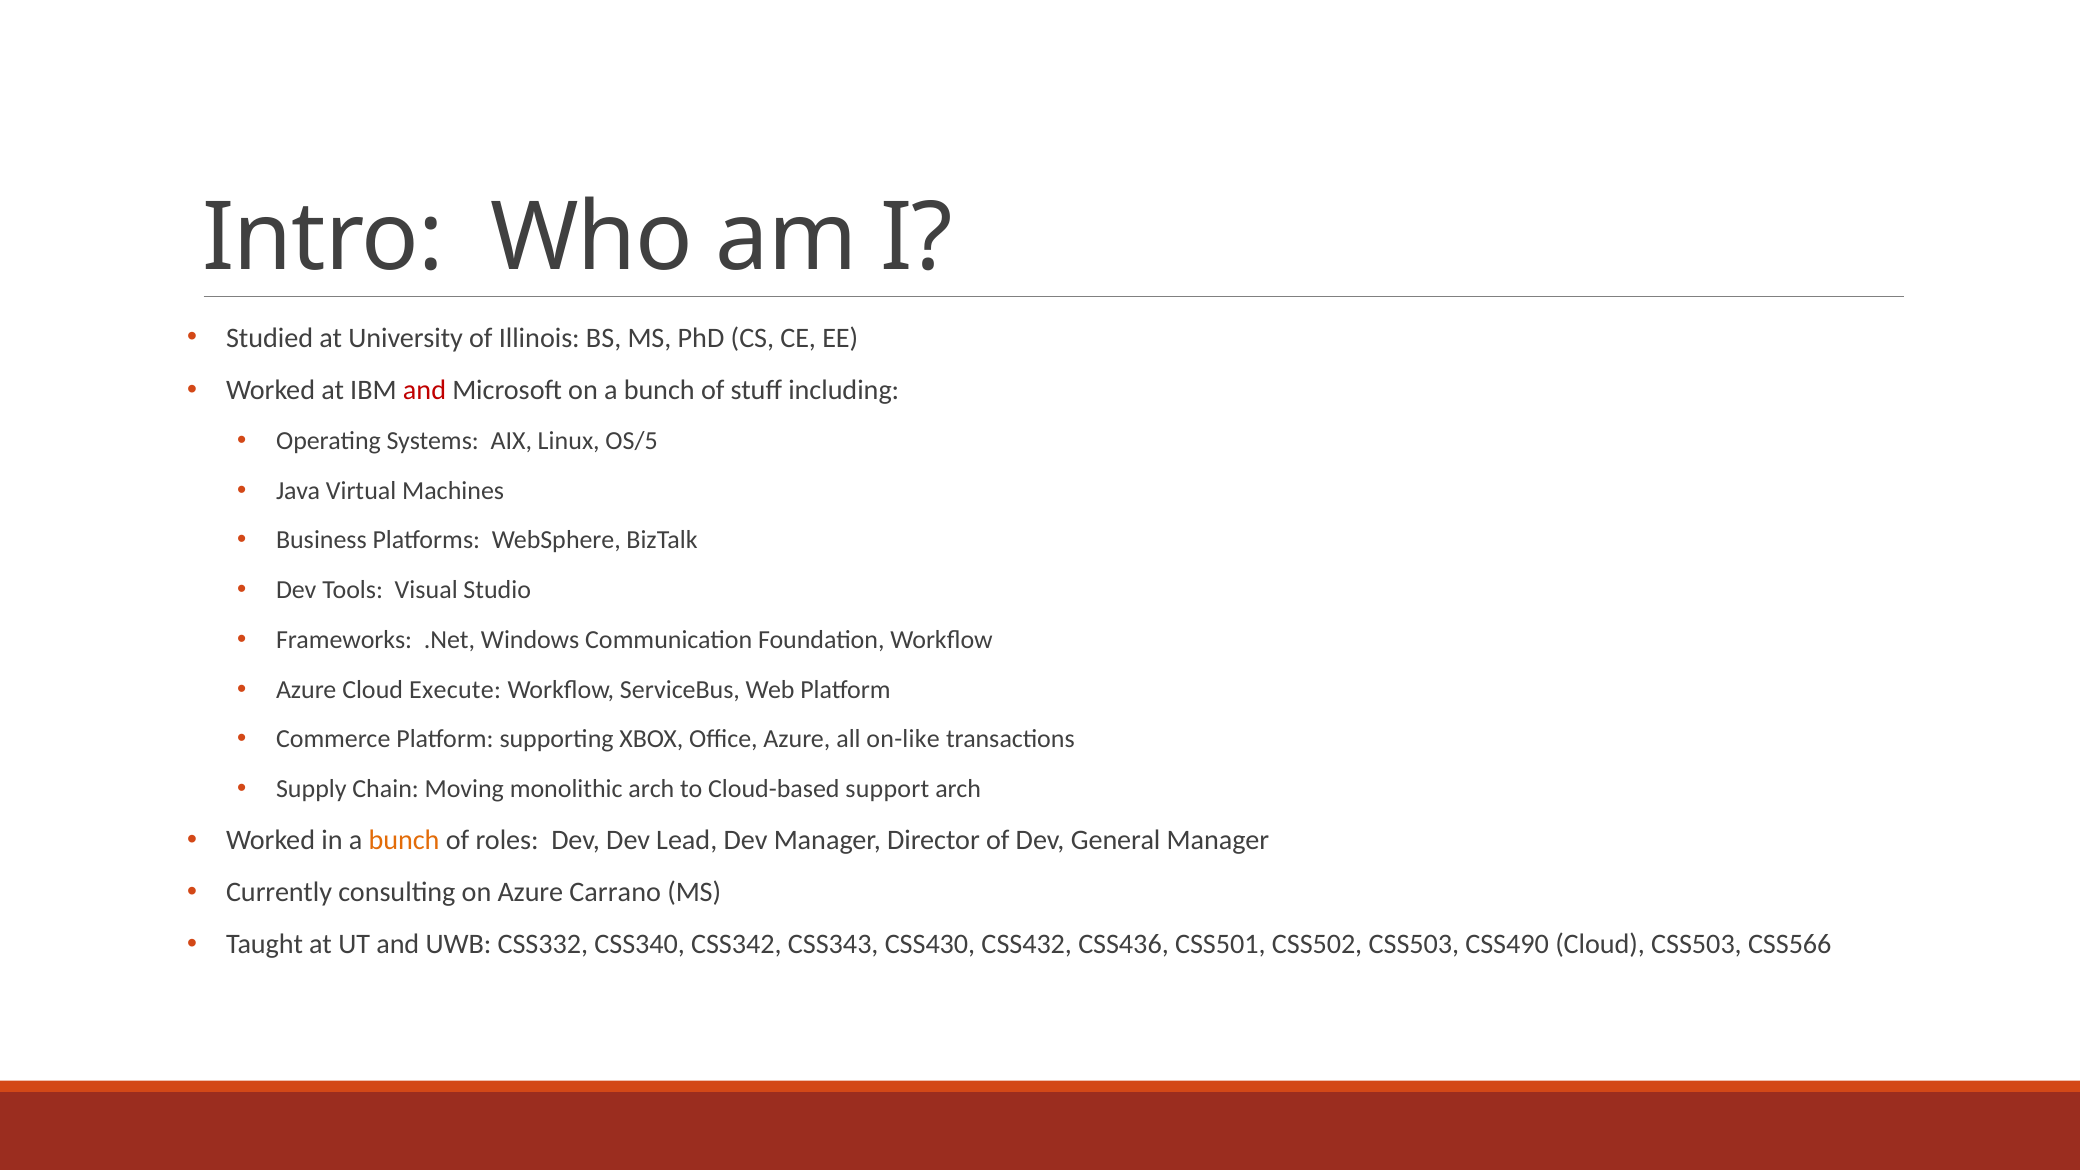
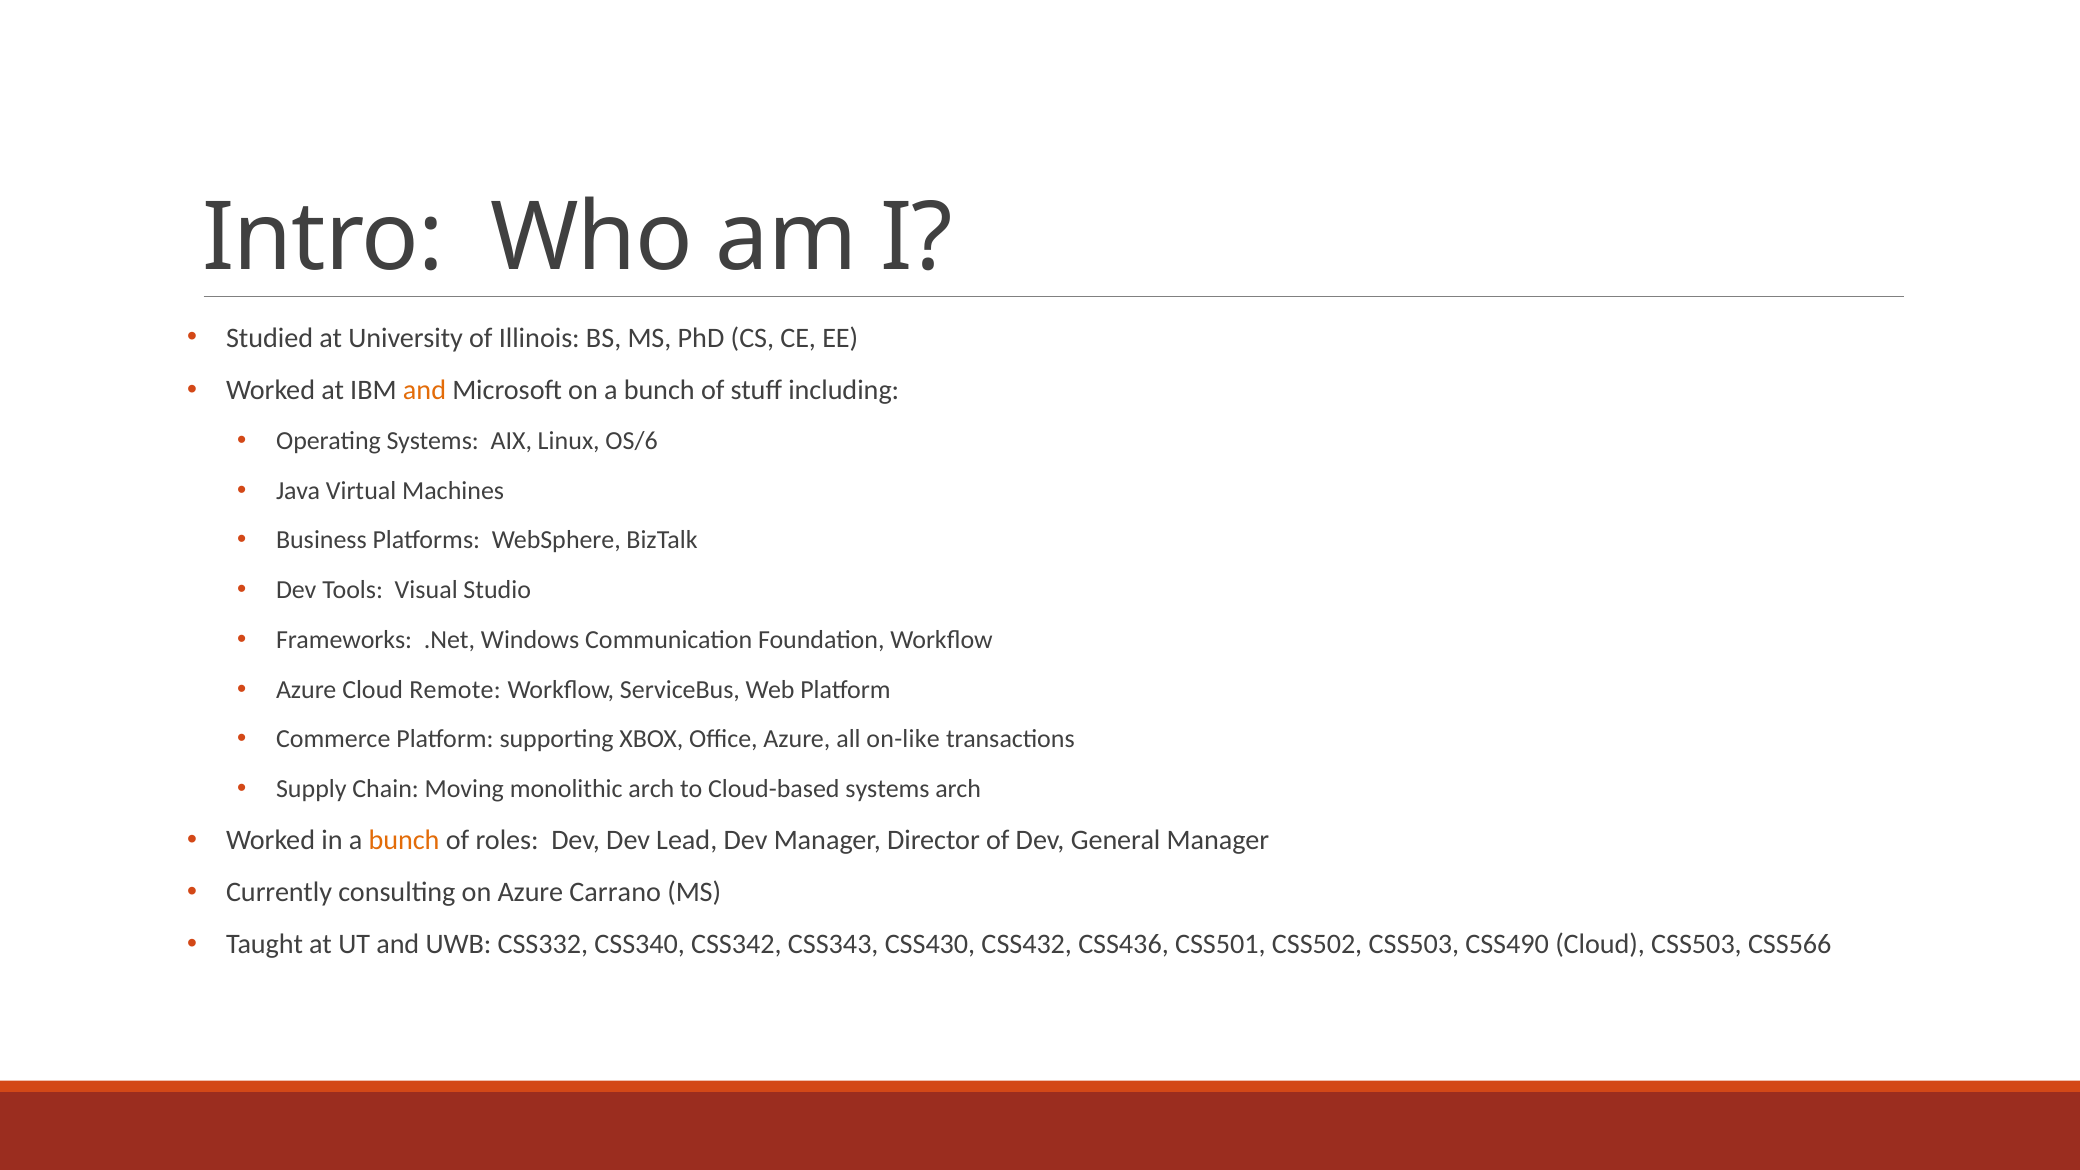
and at (425, 390) colour: red -> orange
OS/5: OS/5 -> OS/6
Execute: Execute -> Remote
Cloud-based support: support -> systems
